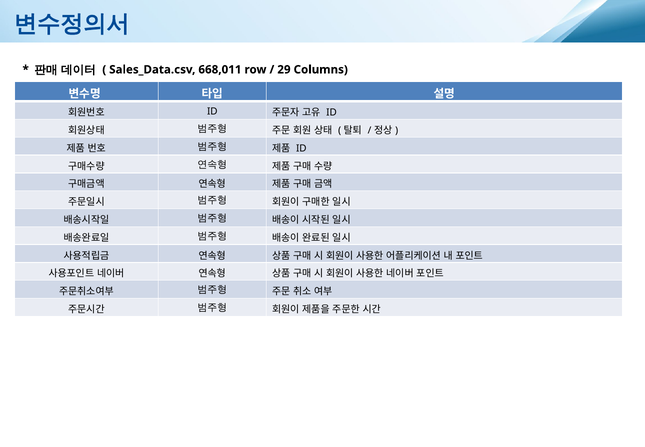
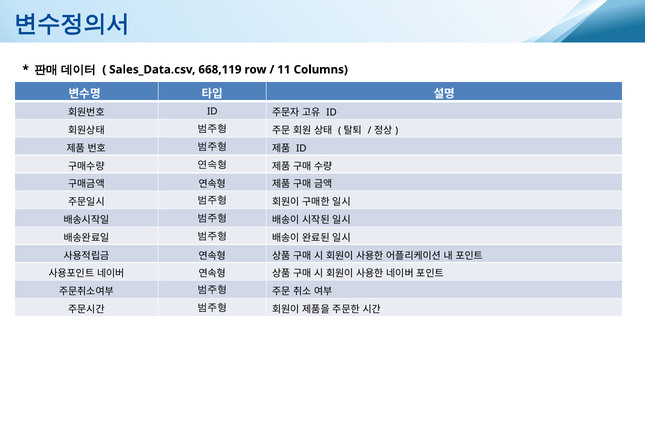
668,011: 668,011 -> 668,119
29: 29 -> 11
